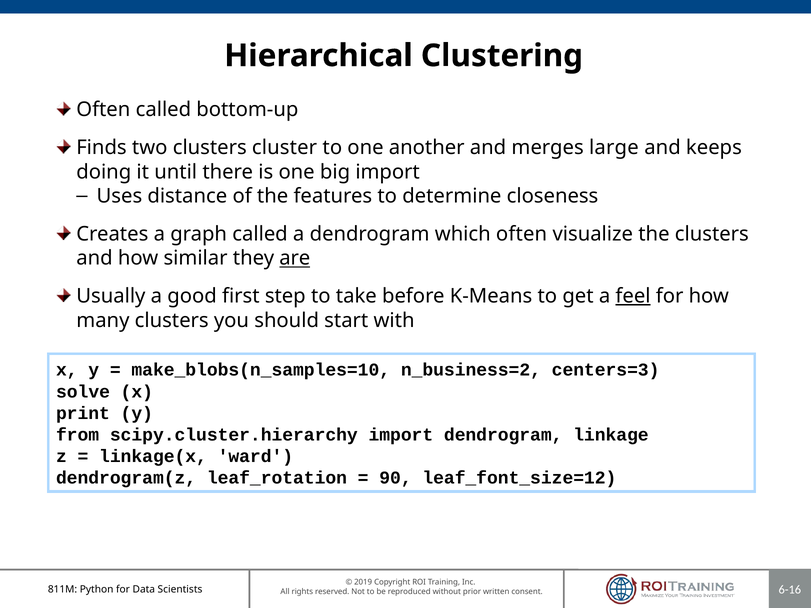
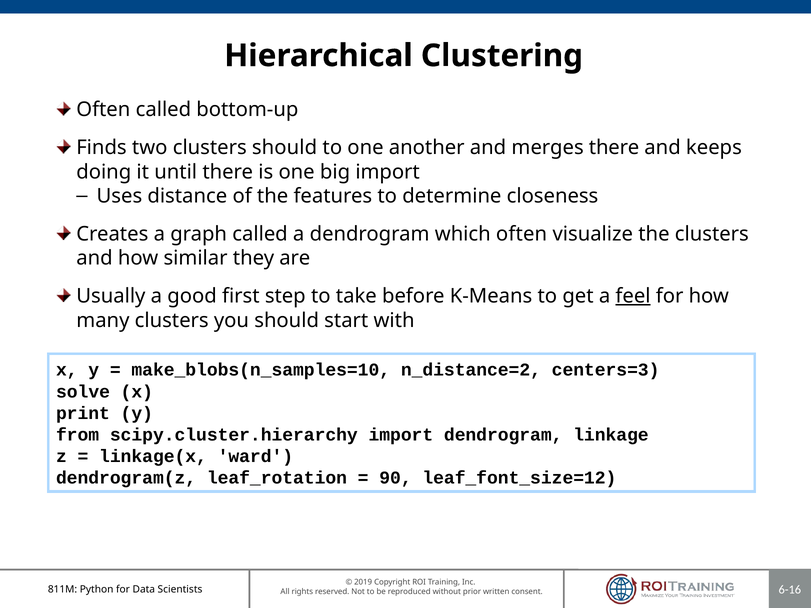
clusters cluster: cluster -> should
merges large: large -> there
are underline: present -> none
n_business=2: n_business=2 -> n_distance=2
